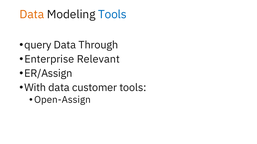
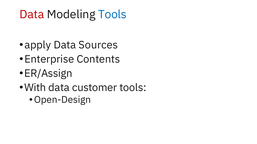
Data at (32, 14) colour: orange -> red
query: query -> apply
Through: Through -> Sources
Relevant: Relevant -> Contents
Open-Assign: Open-Assign -> Open-Design
